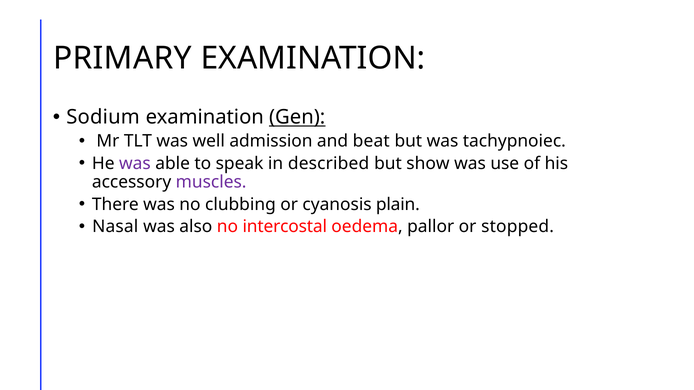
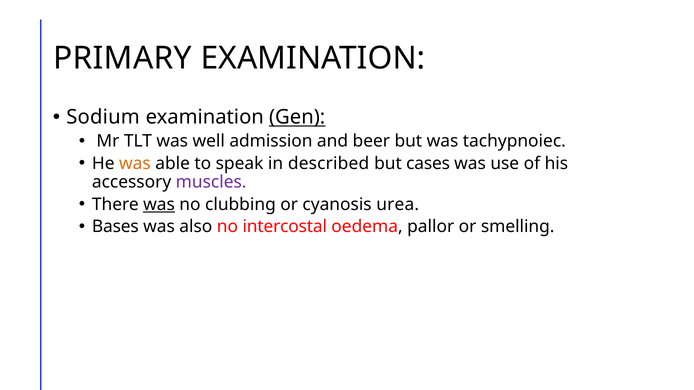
beat: beat -> beer
was at (135, 164) colour: purple -> orange
show: show -> cases
was at (159, 205) underline: none -> present
plain: plain -> urea
Nasal: Nasal -> Bases
stopped: stopped -> smelling
